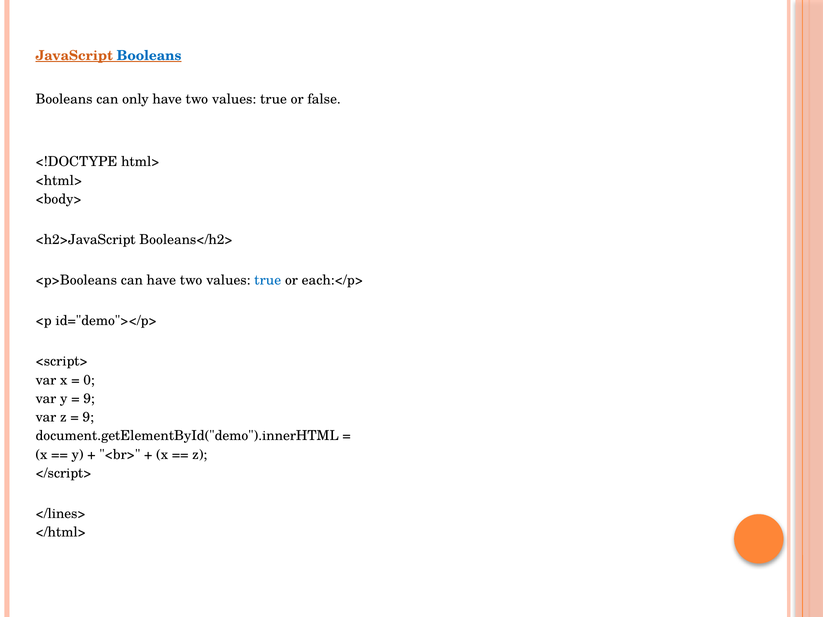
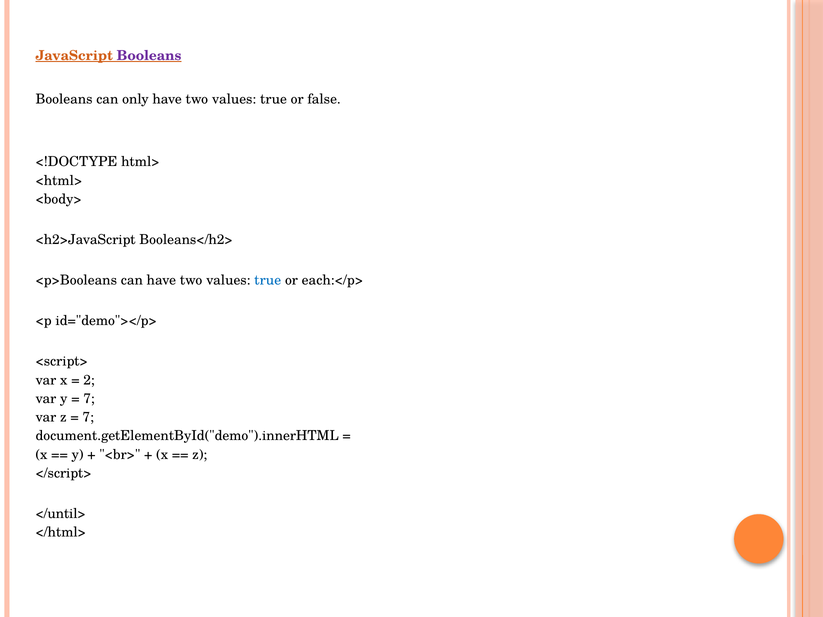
Booleans at (149, 56) colour: blue -> purple
0: 0 -> 2
9 at (89, 399): 9 -> 7
9 at (88, 417): 9 -> 7
</lines>: </lines> -> </until>
